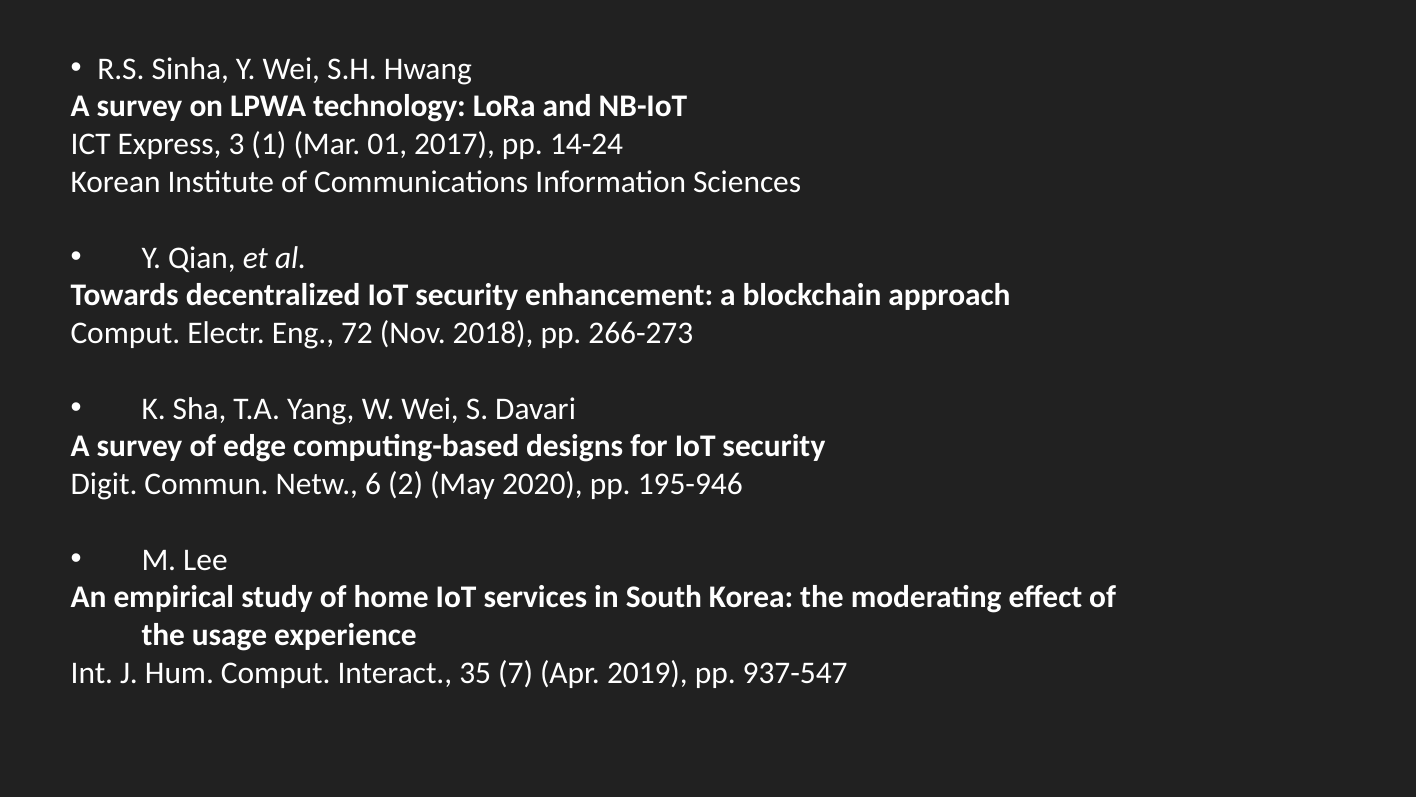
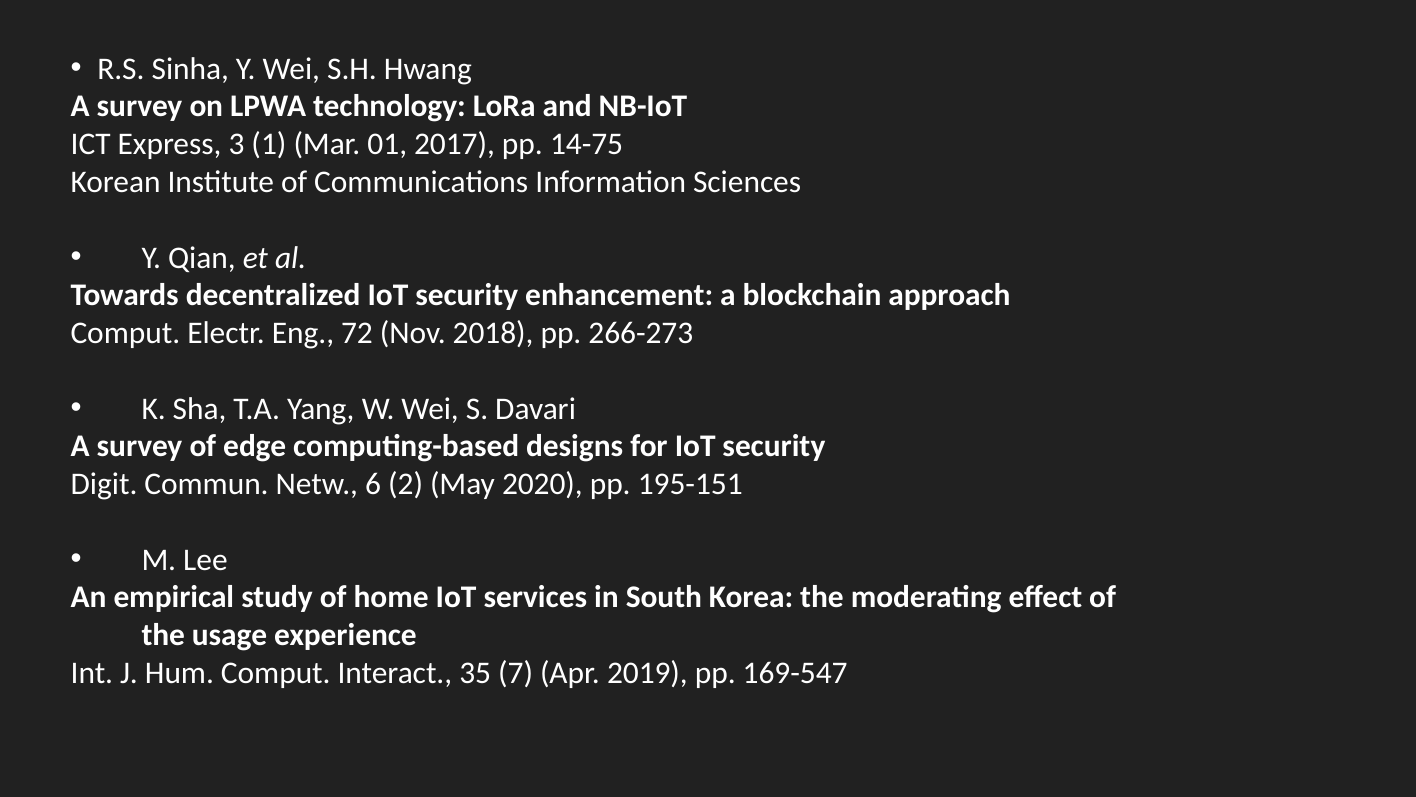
14-24: 14-24 -> 14-75
195-946: 195-946 -> 195-151
937-547: 937-547 -> 169-547
